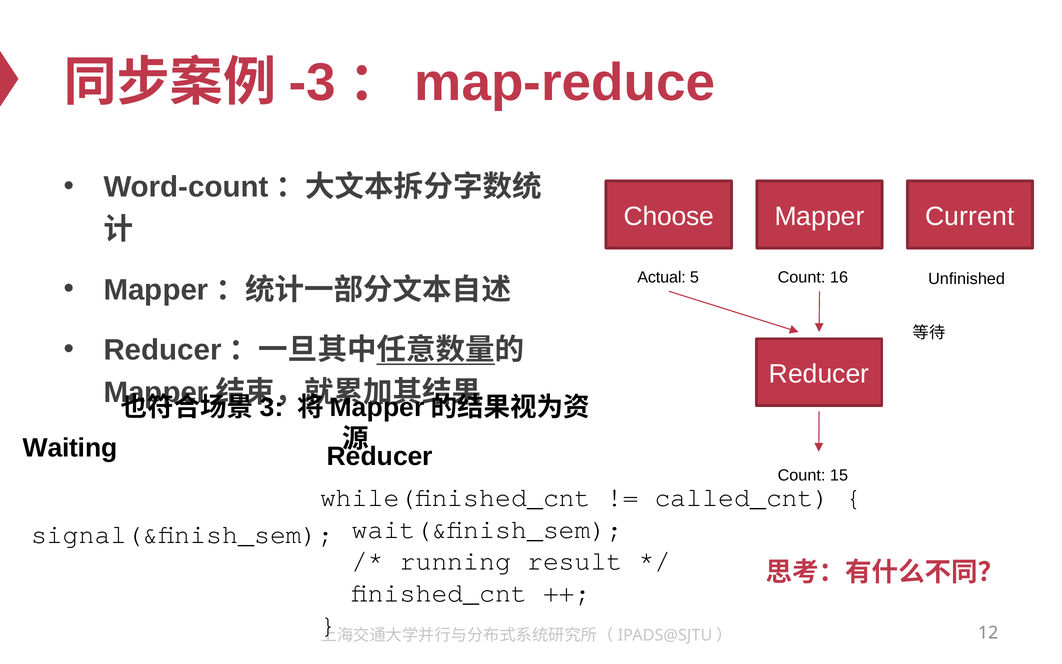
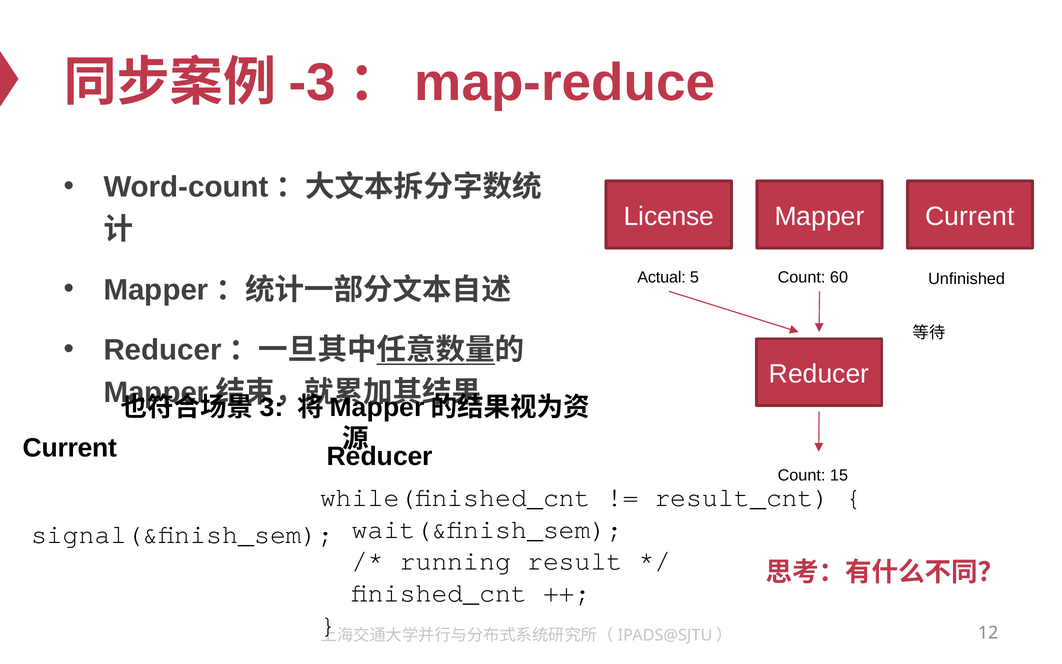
Choose: Choose -> License
16: 16 -> 60
Waiting at (70, 448): Waiting -> Current
called_cnt: called_cnt -> result_cnt
